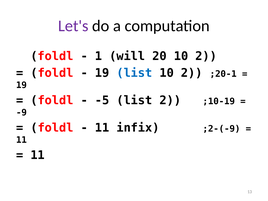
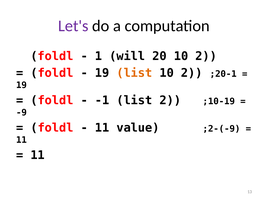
list at (134, 73) colour: blue -> orange
-5: -5 -> -1
infix: infix -> value
